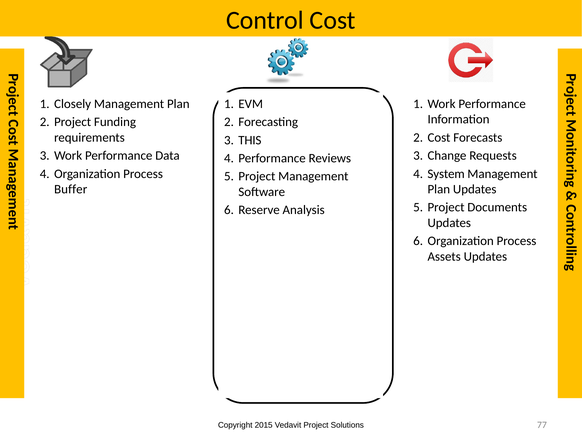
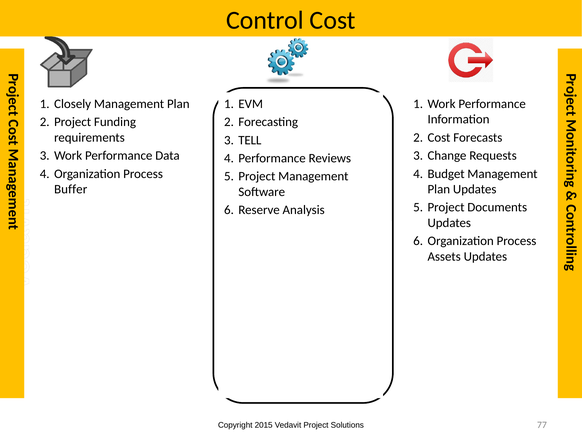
THIS: THIS -> TELL
System: System -> Budget
